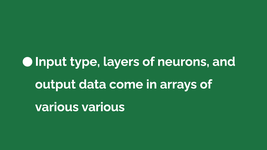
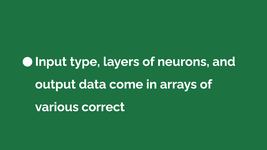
various various: various -> correct
